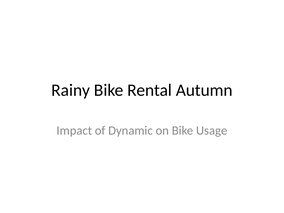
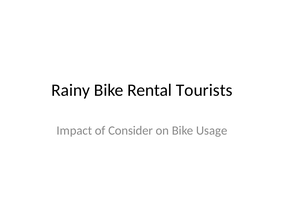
Autumn: Autumn -> Tourists
Dynamic: Dynamic -> Consider
